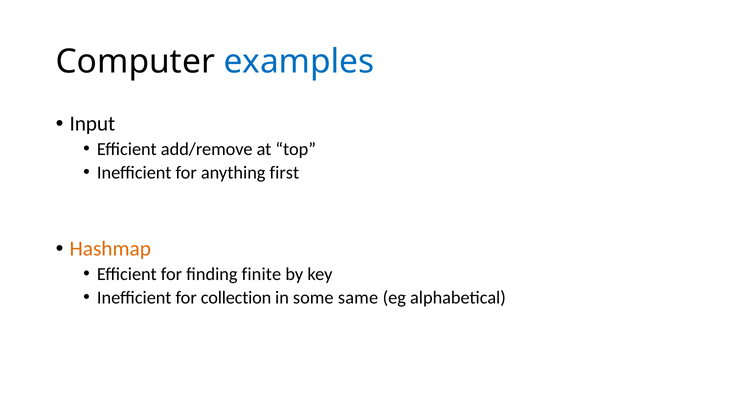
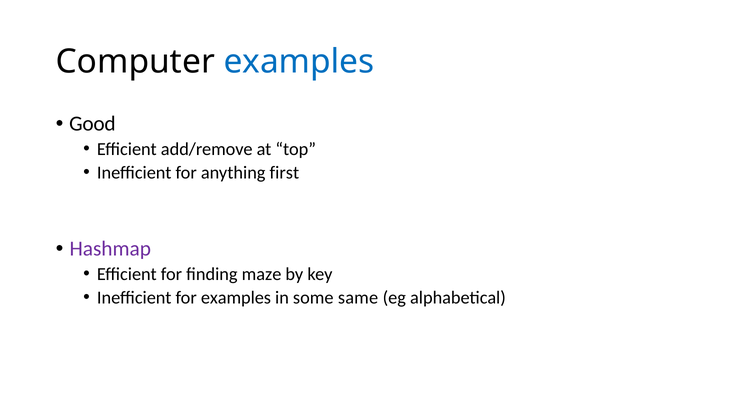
Input: Input -> Good
Hashmap colour: orange -> purple
finite: finite -> maze
for collection: collection -> examples
